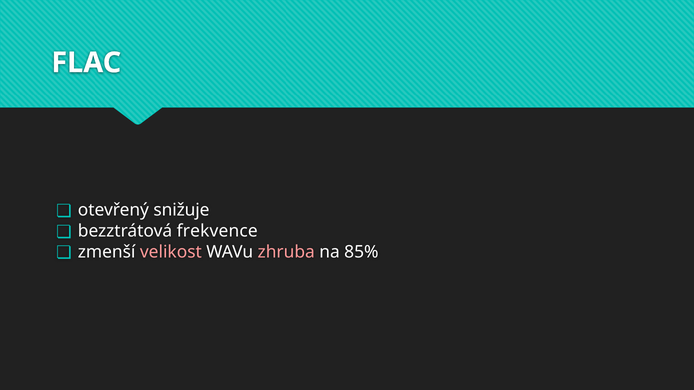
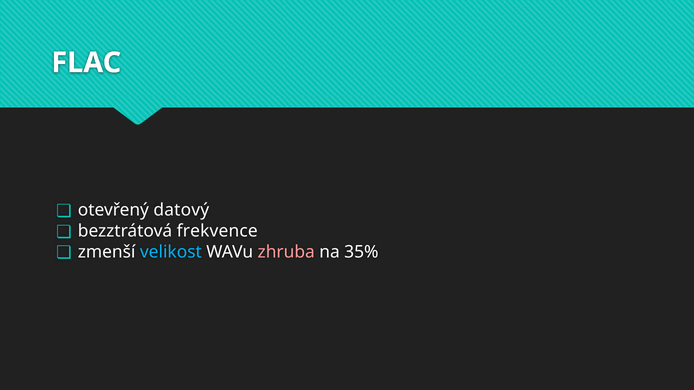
snižuje: snižuje -> datový
velikost colour: pink -> light blue
85%: 85% -> 35%
